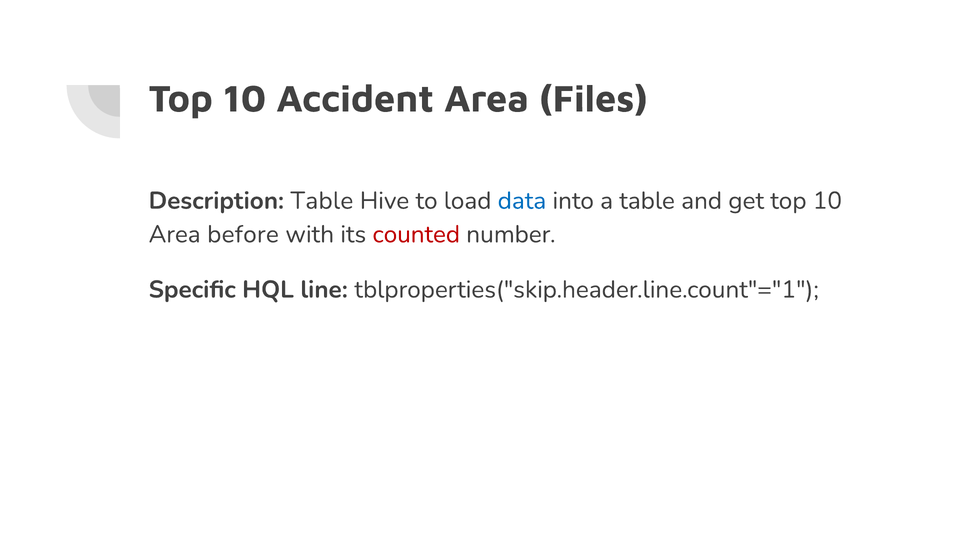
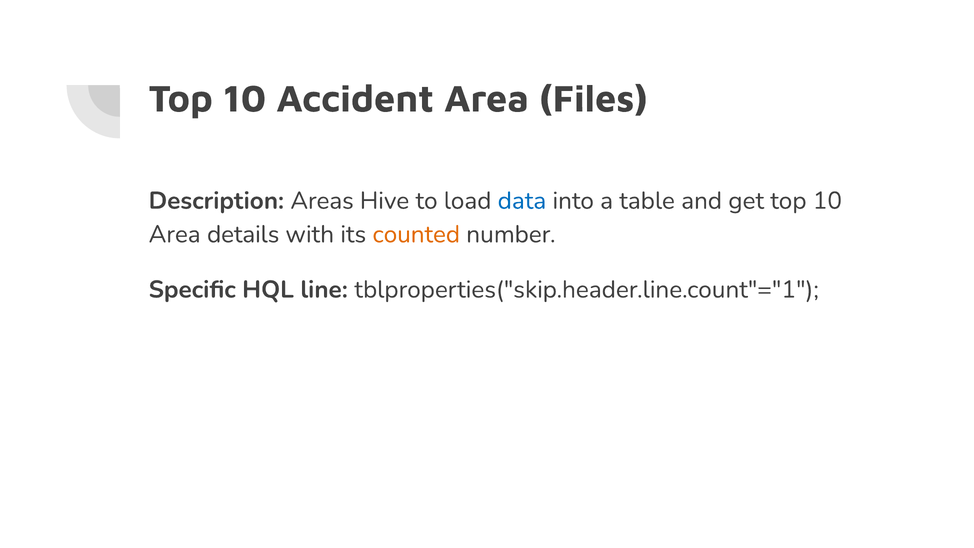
Description Table: Table -> Areas
before: before -> details
counted colour: red -> orange
